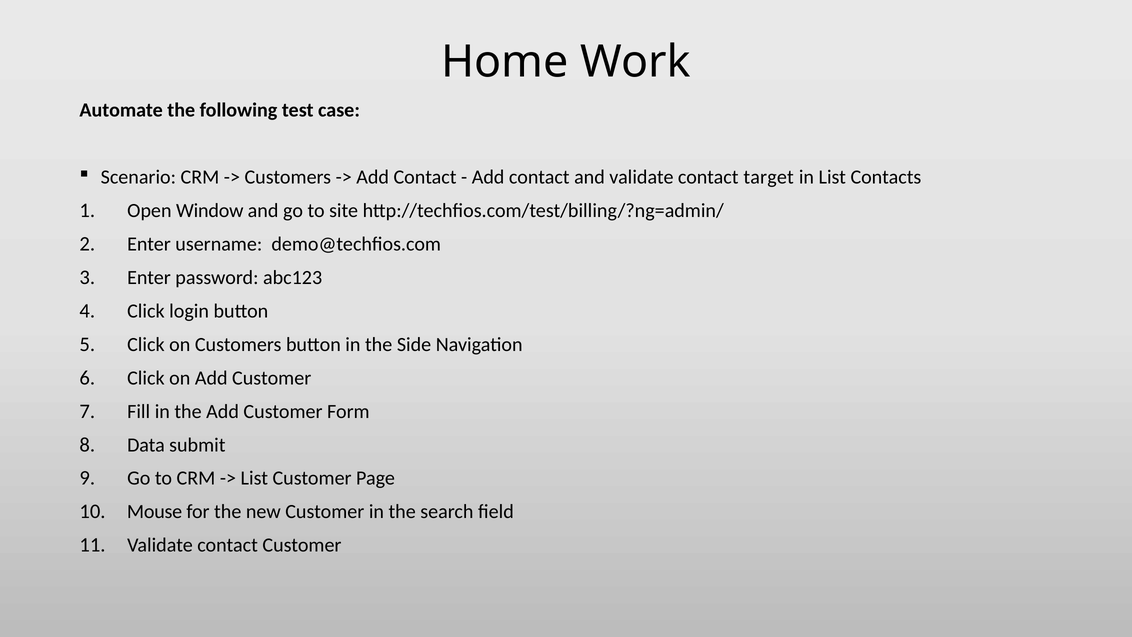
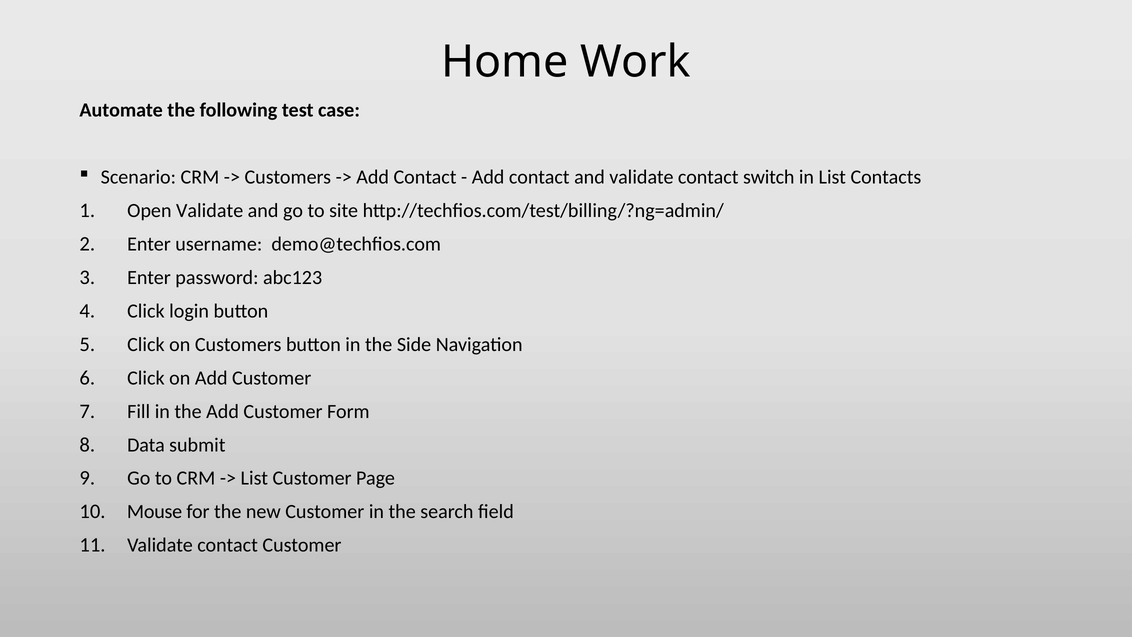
target: target -> switch
Open Window: Window -> Validate
